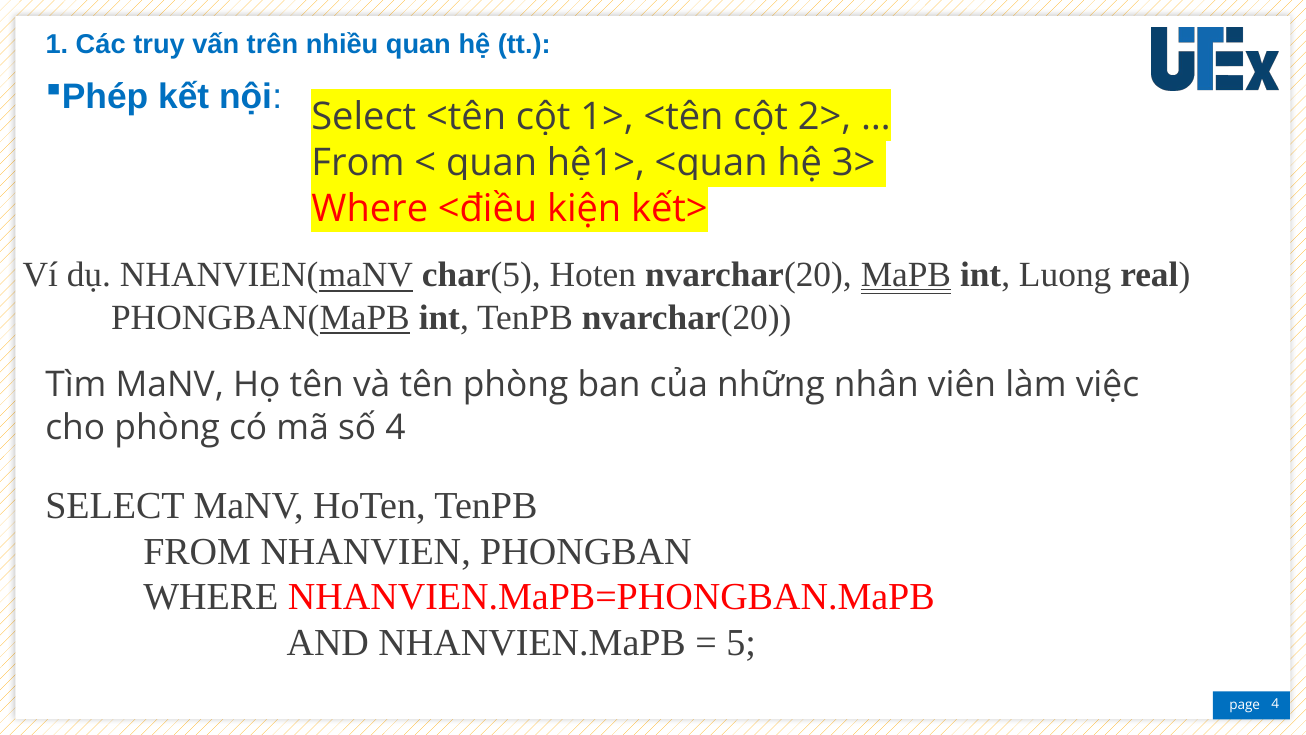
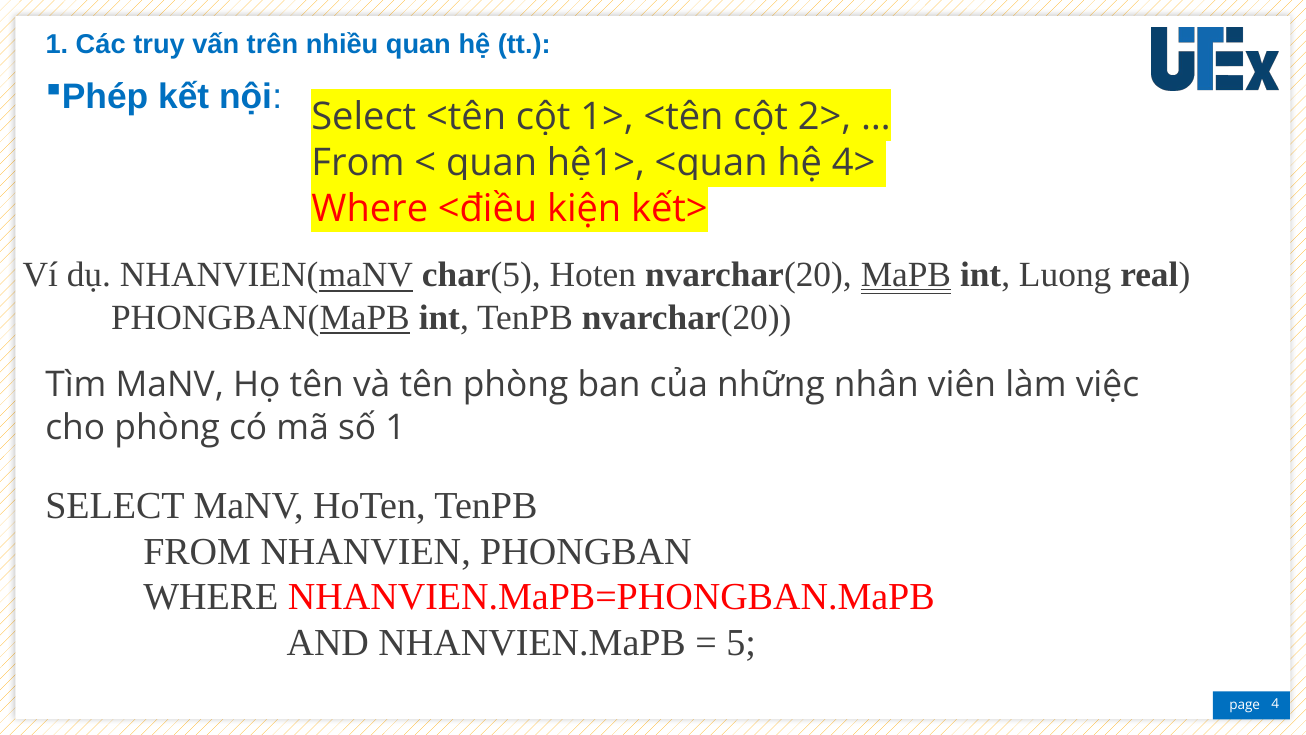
3>: 3> -> 4>
số 4: 4 -> 1
